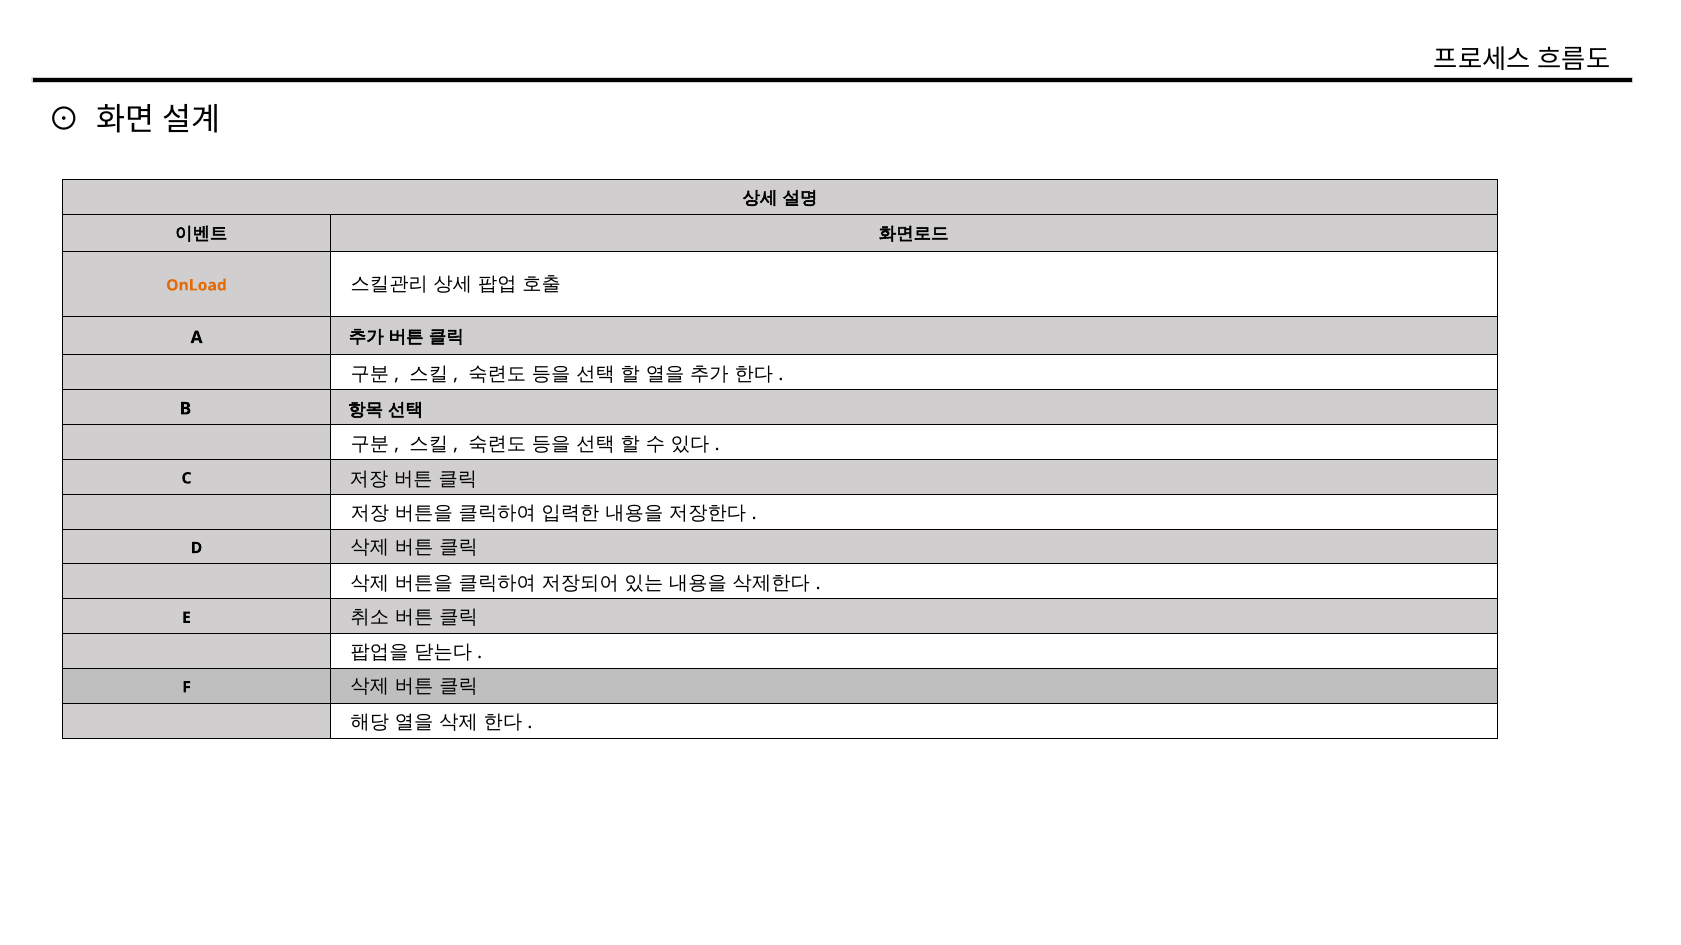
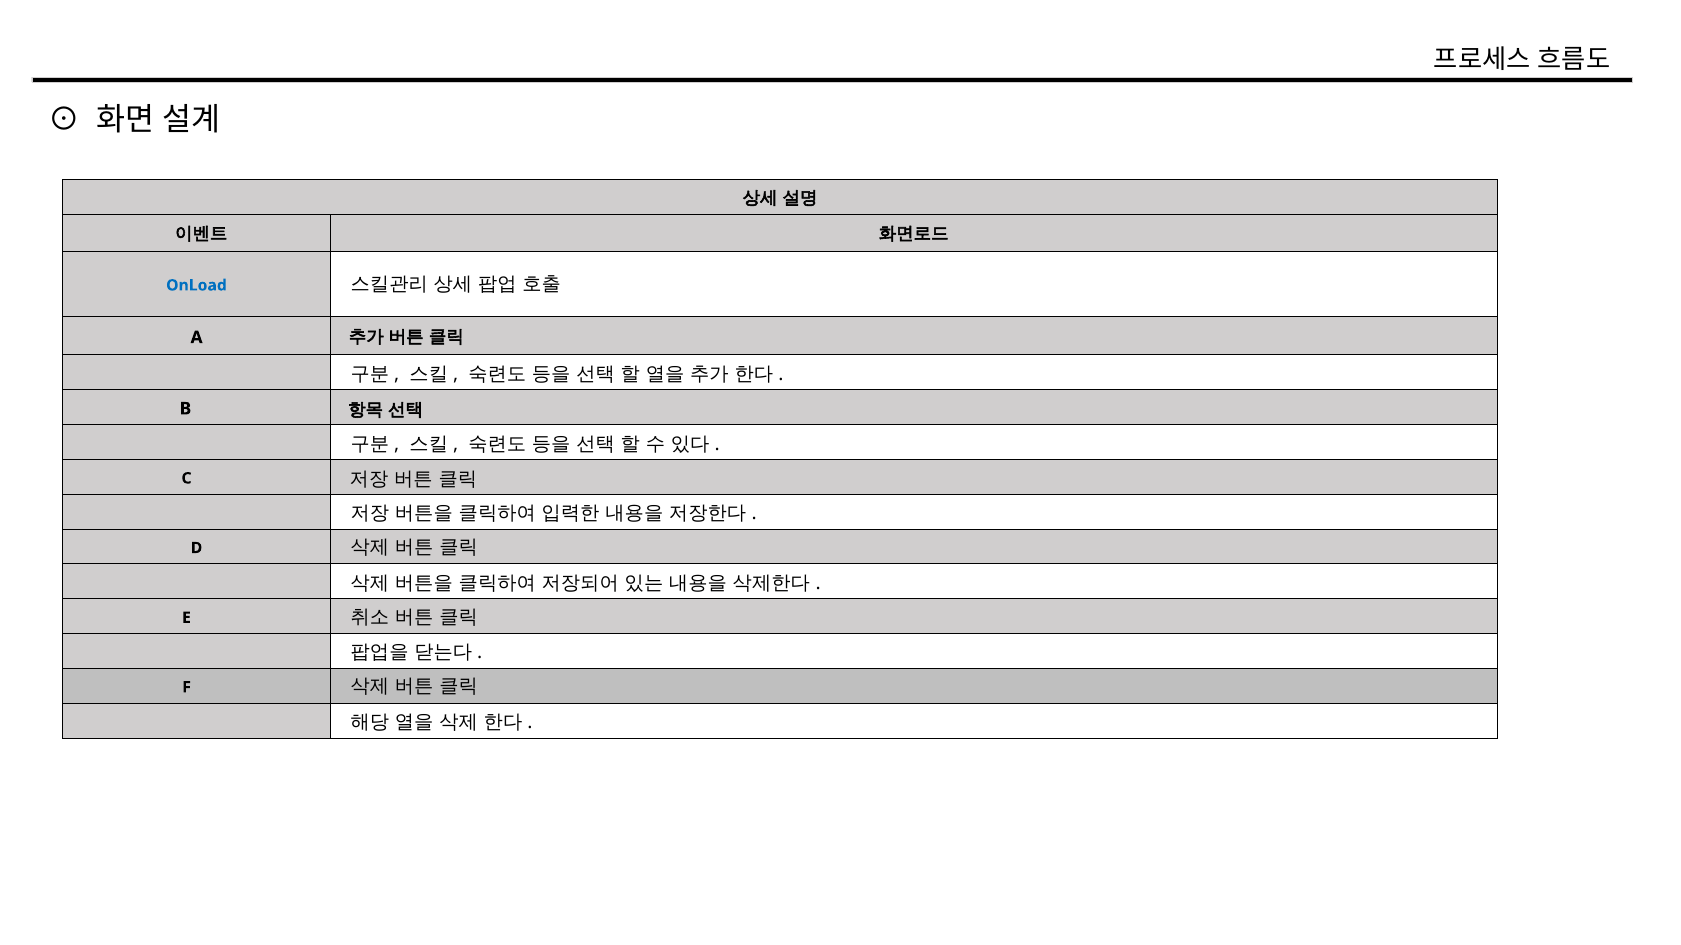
OnLoad colour: orange -> blue
